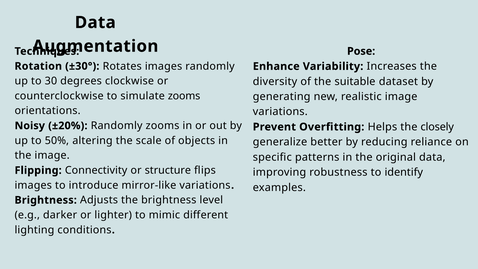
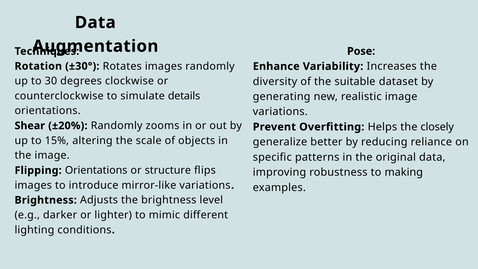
simulate zooms: zooms -> details
Noisy: Noisy -> Shear
50%: 50% -> 15%
Flipping Connectivity: Connectivity -> Orientations
identify: identify -> making
